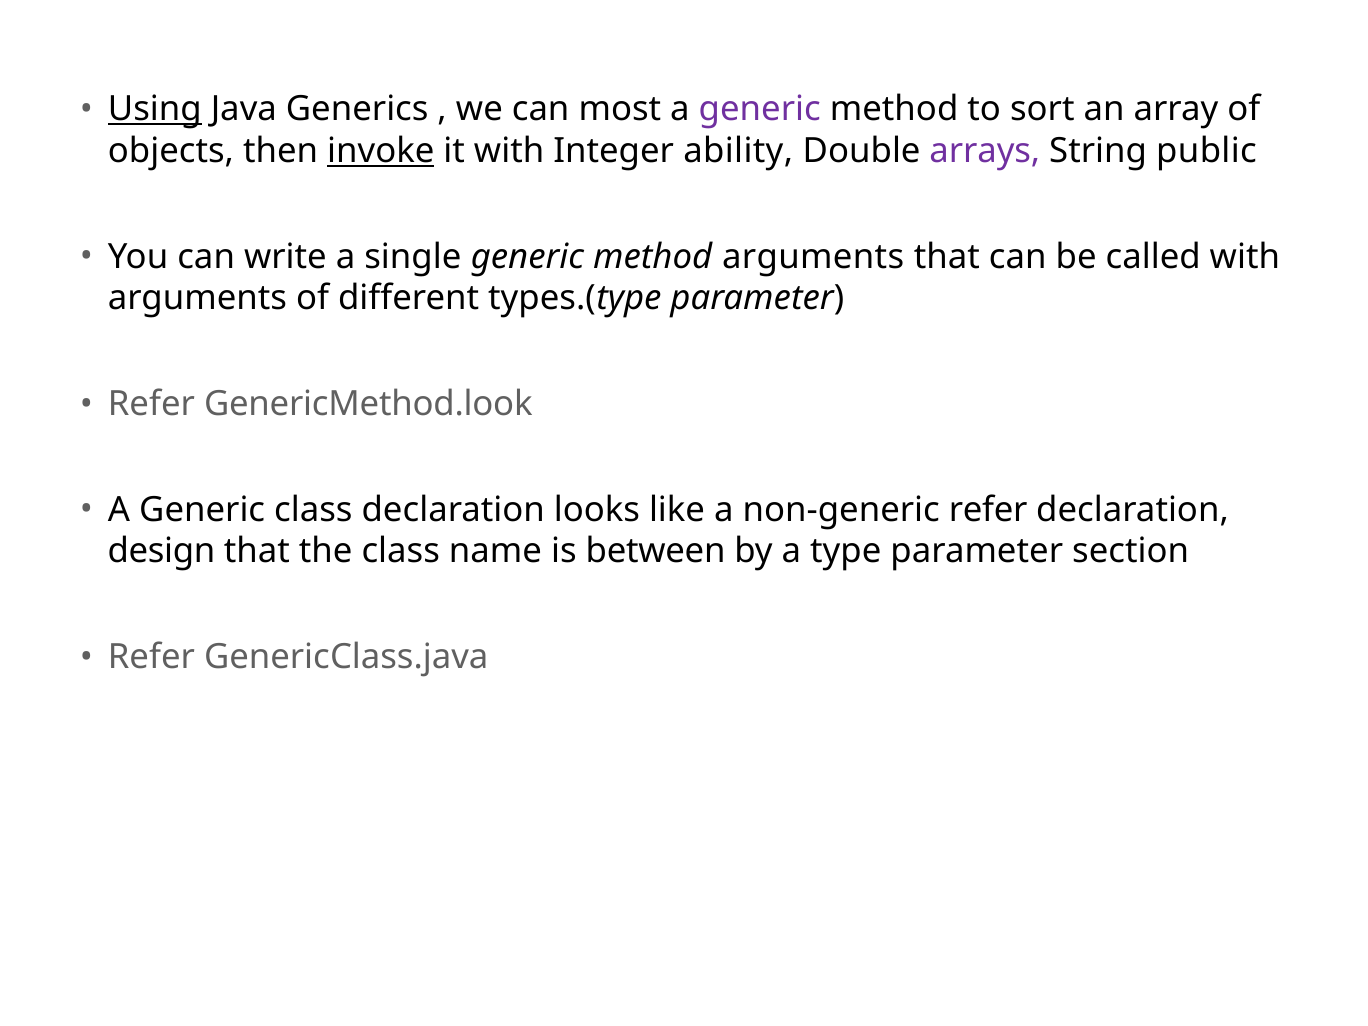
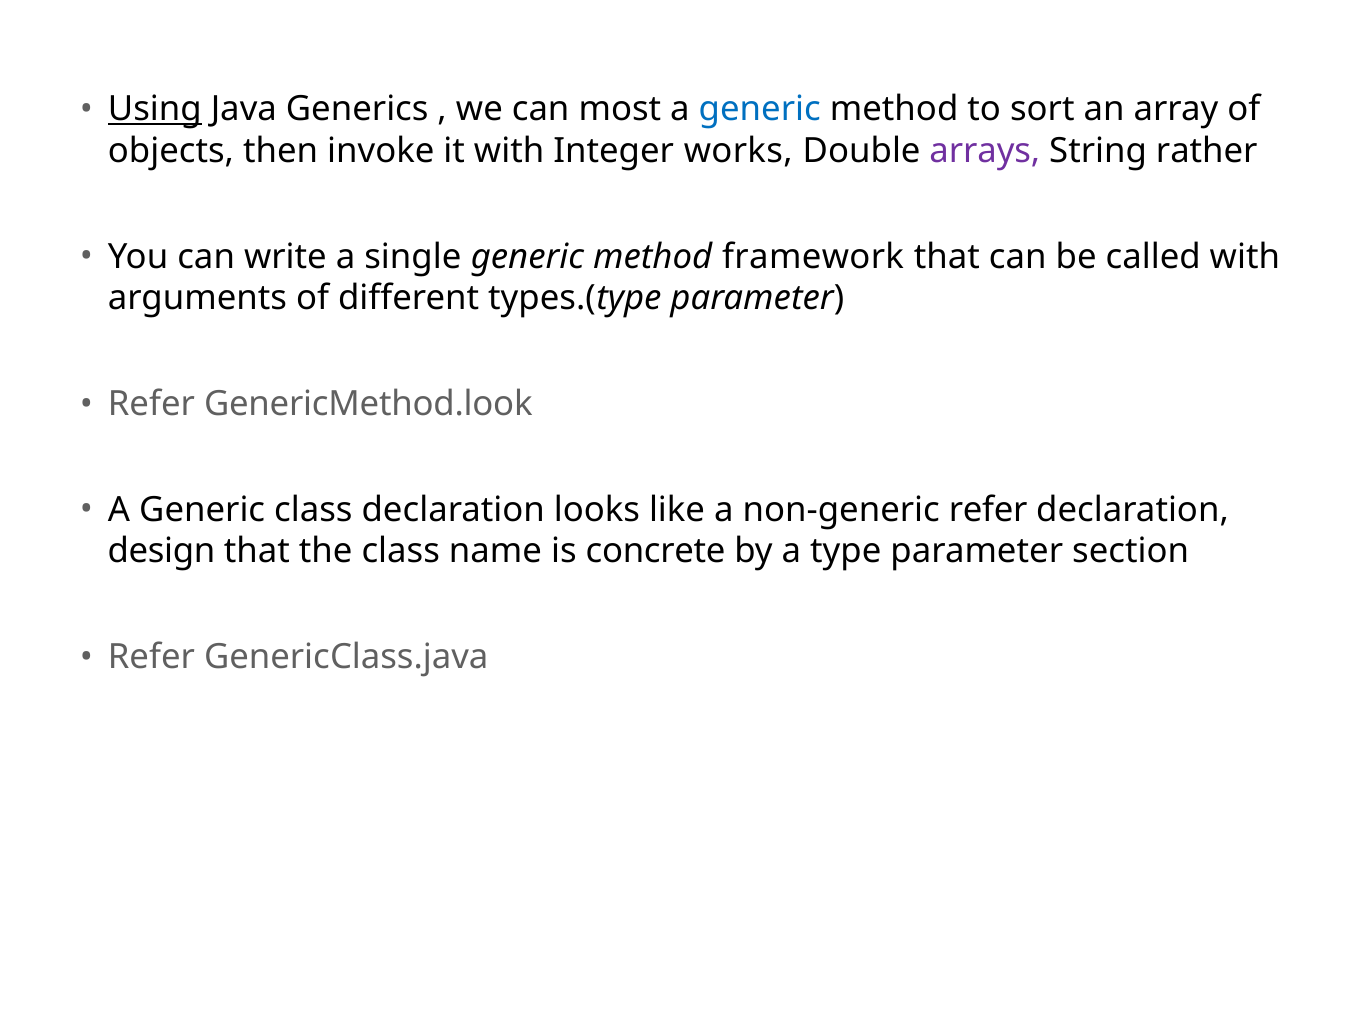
generic at (760, 109) colour: purple -> blue
invoke underline: present -> none
ability: ability -> works
public: public -> rather
method arguments: arguments -> framework
between: between -> concrete
